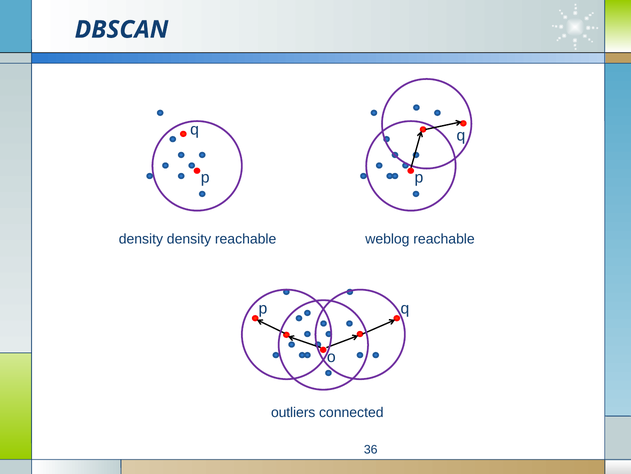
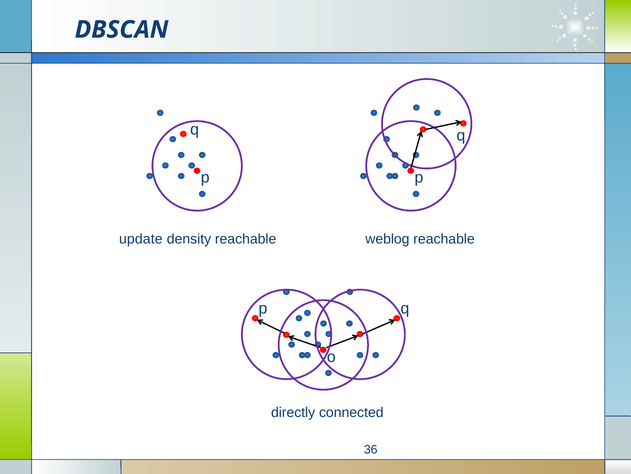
density at (141, 239): density -> update
outliers: outliers -> directly
